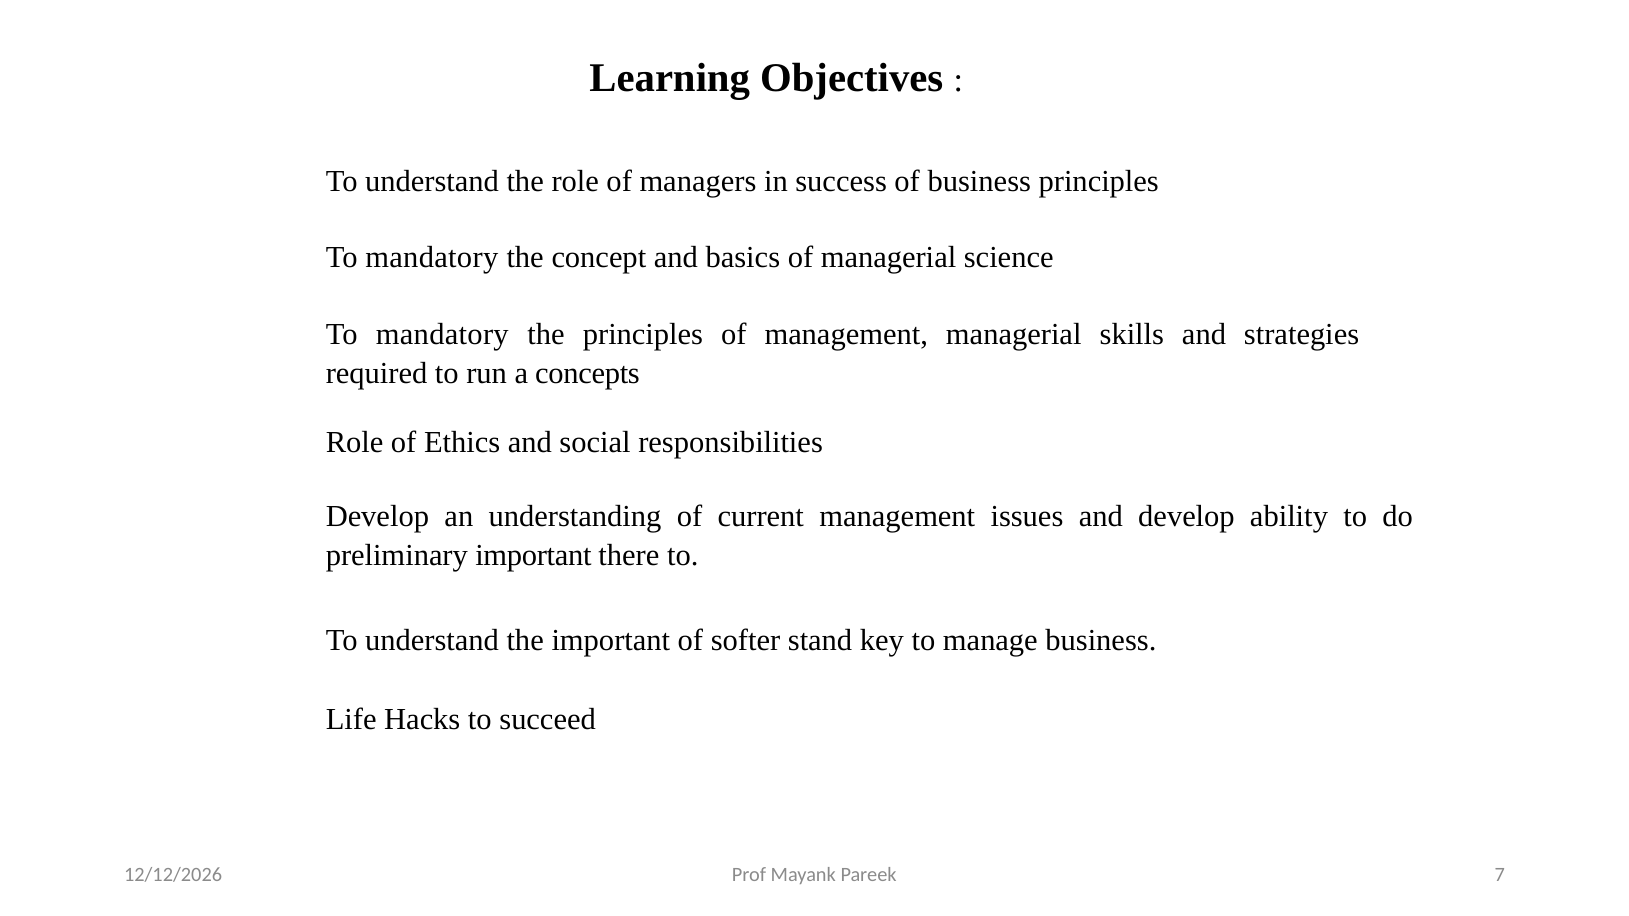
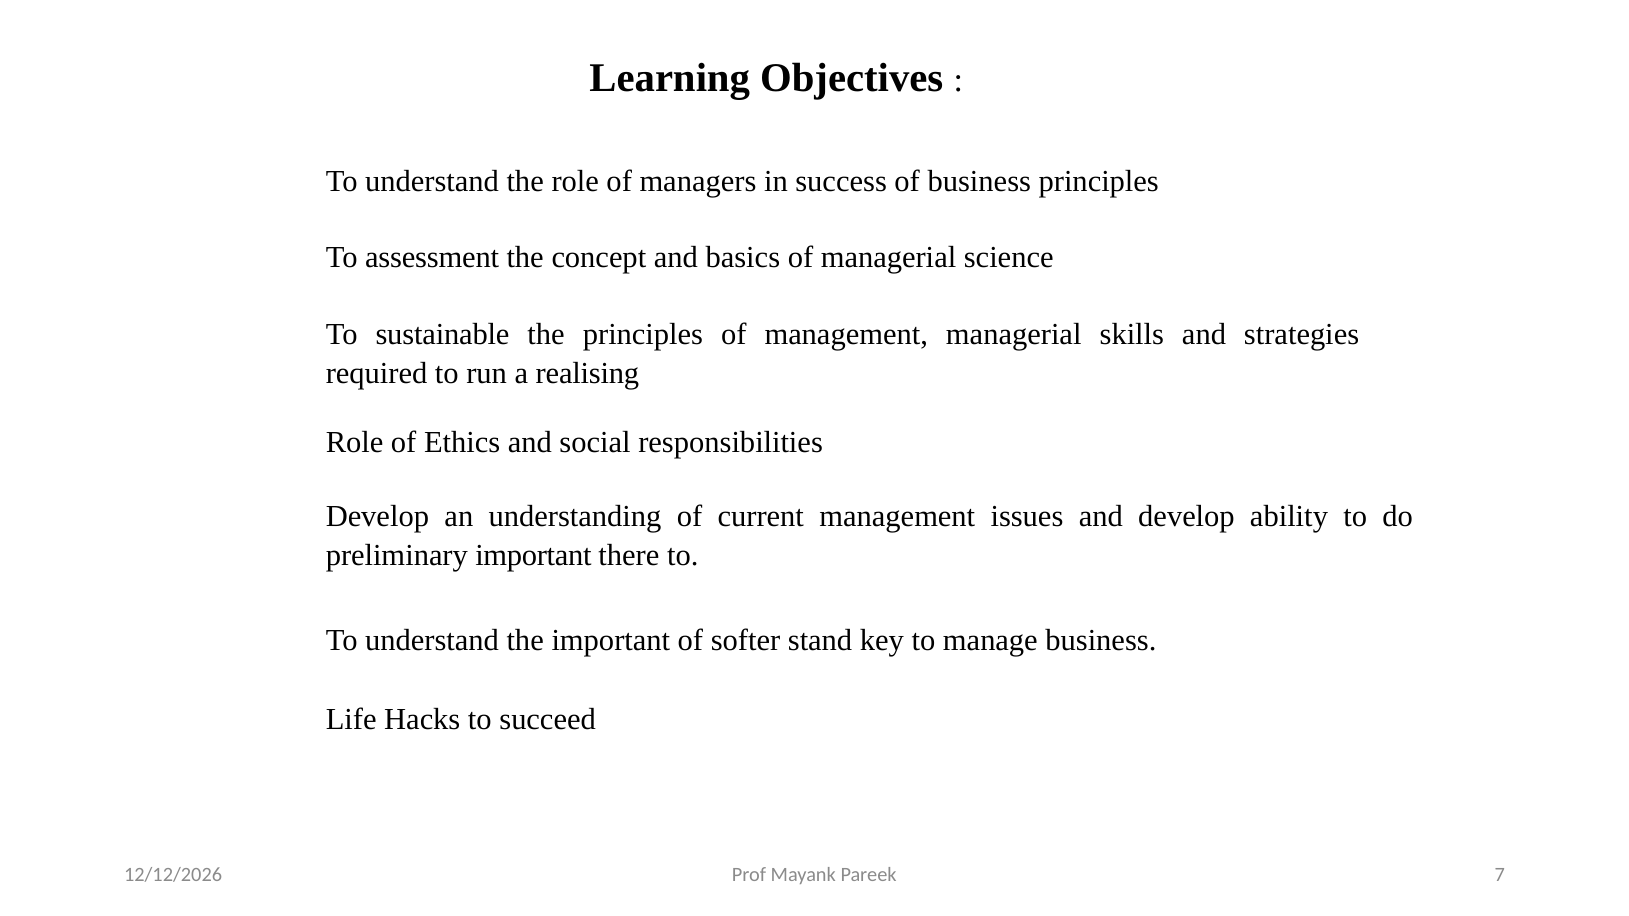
mandatory at (432, 258): mandatory -> assessment
mandatory at (442, 334): mandatory -> sustainable
concepts: concepts -> realising
